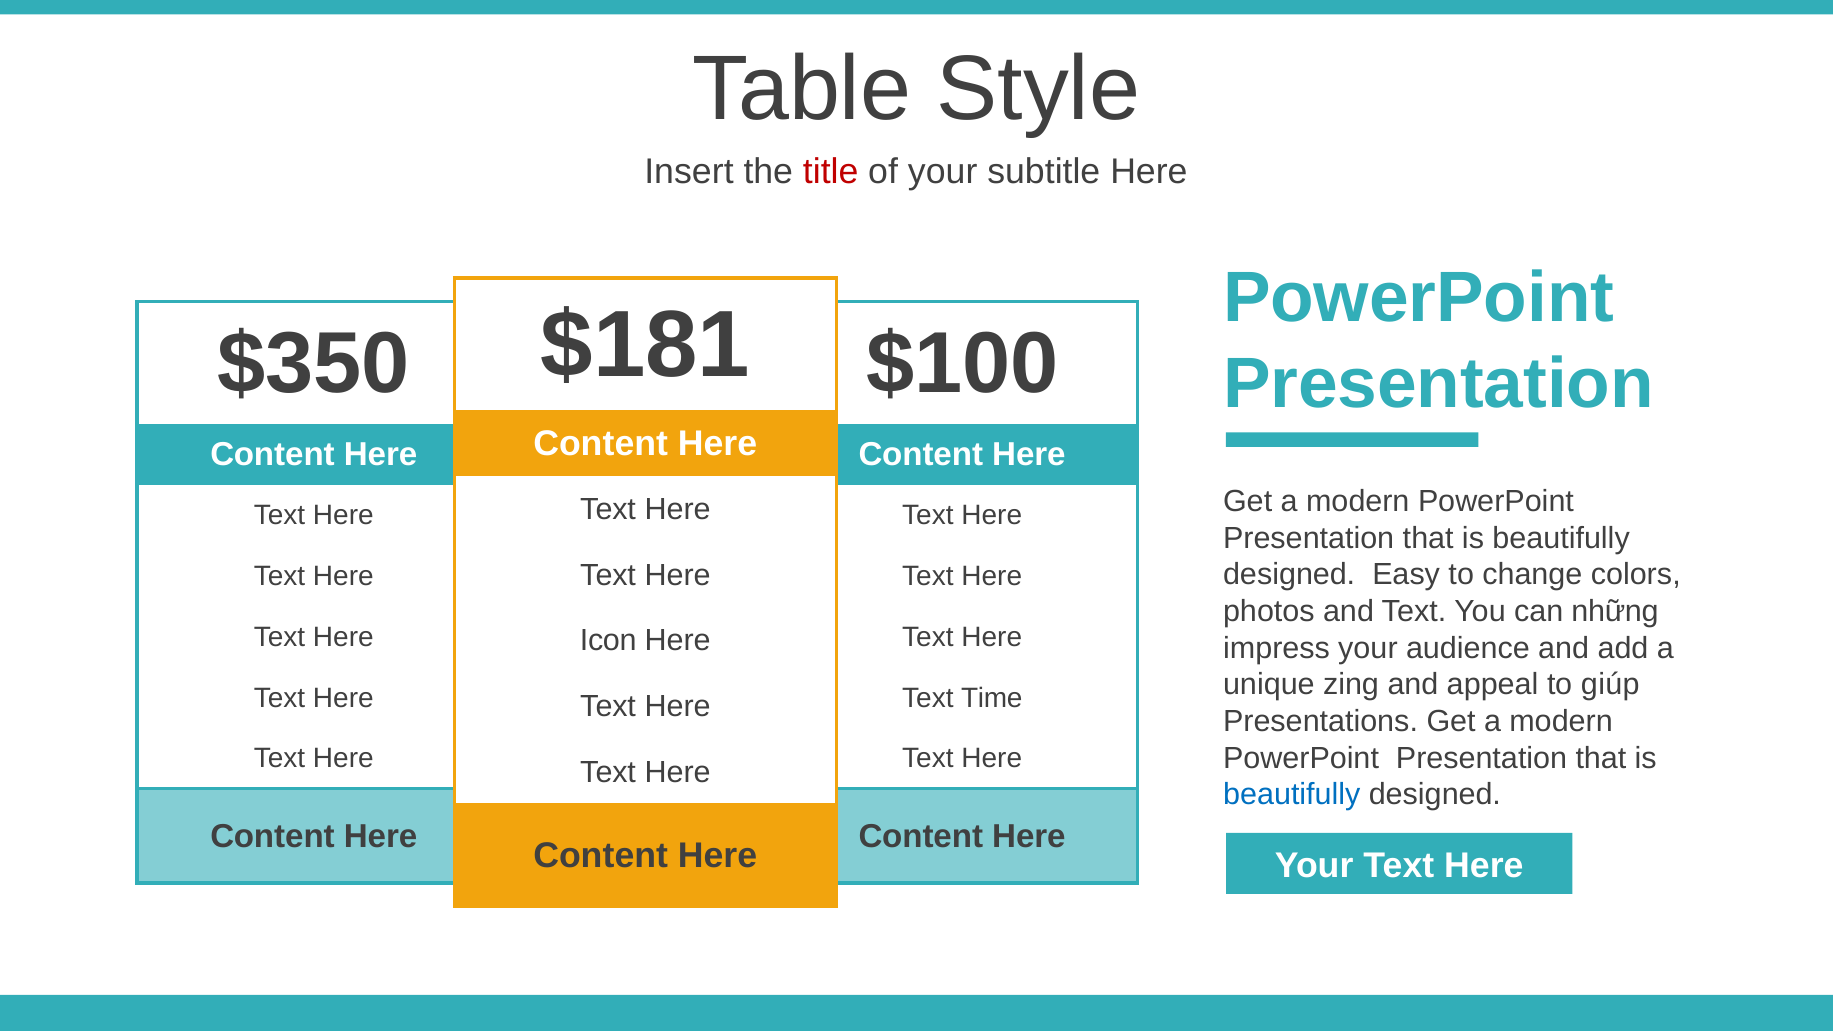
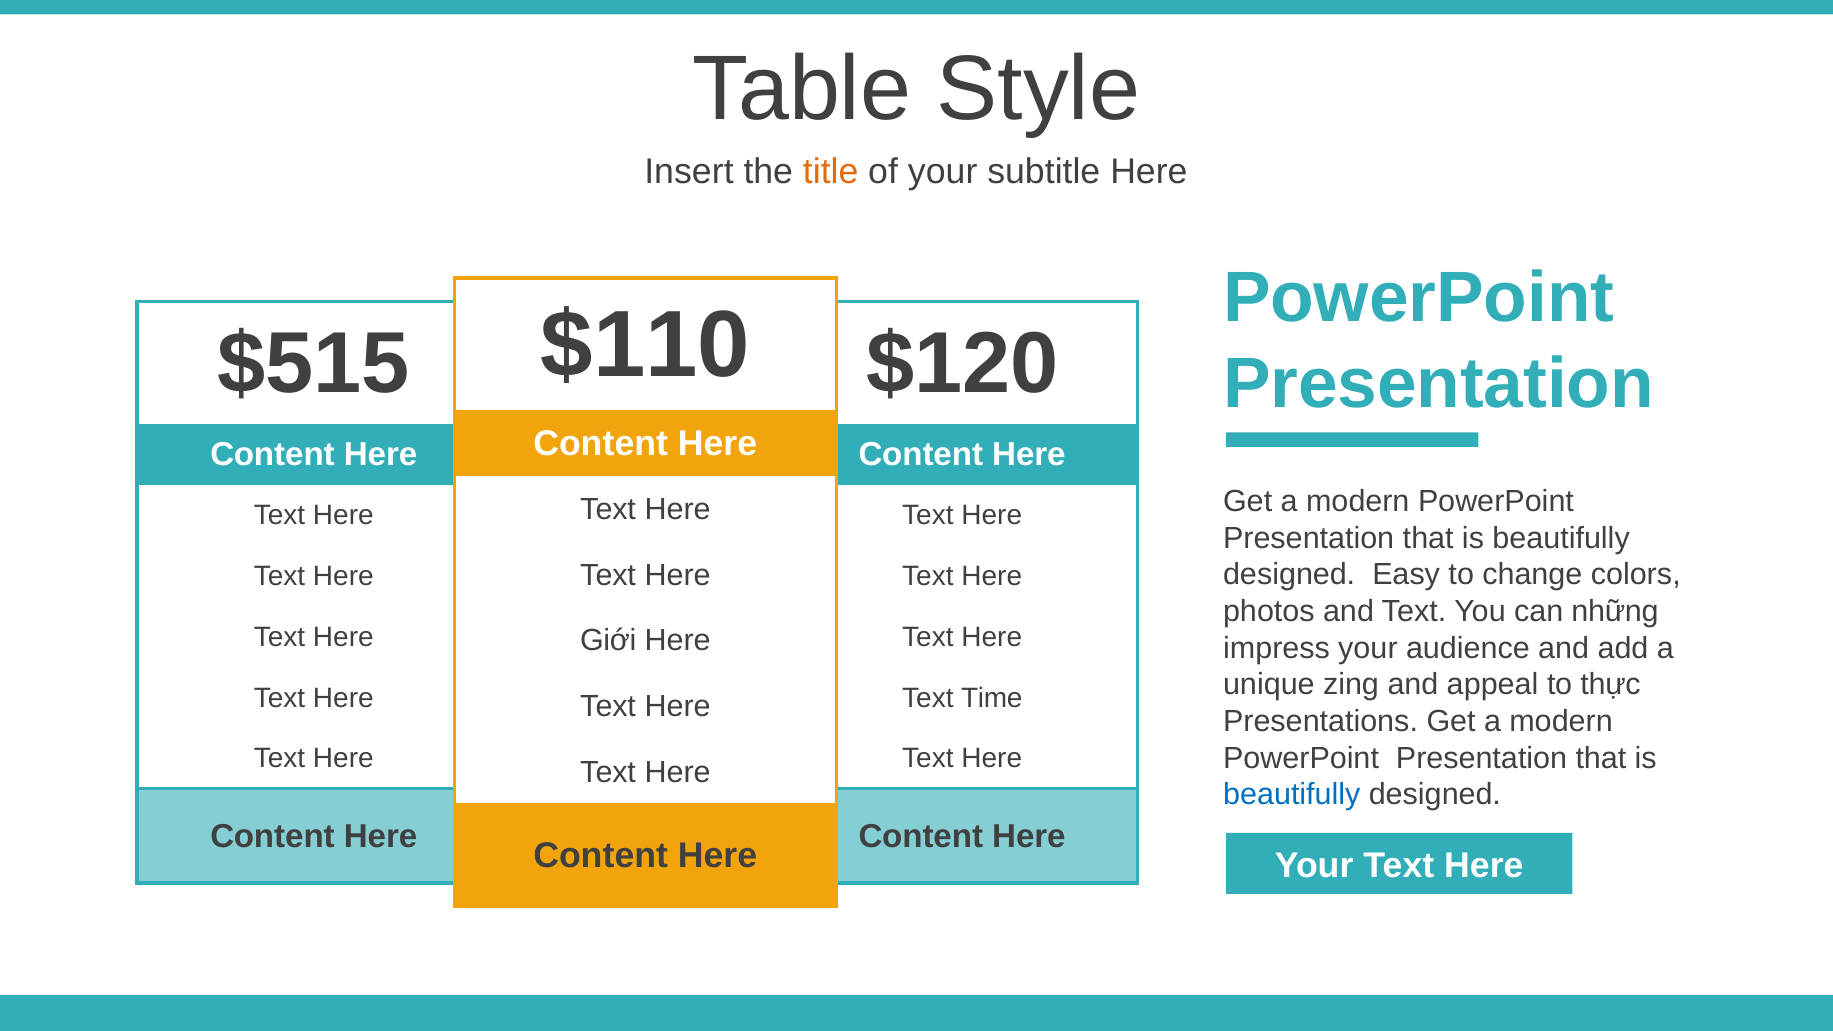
title colour: red -> orange
$181: $181 -> $110
$350: $350 -> $515
$100: $100 -> $120
Icon: Icon -> Giới
giúp: giúp -> thực
